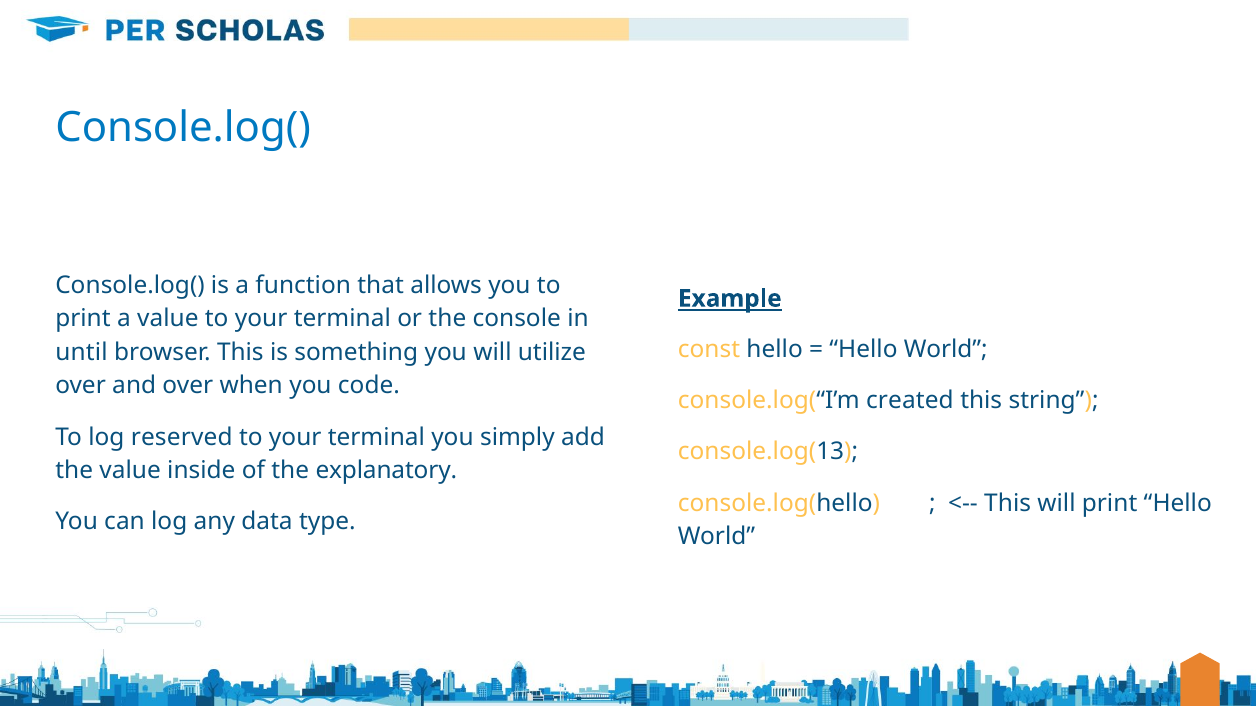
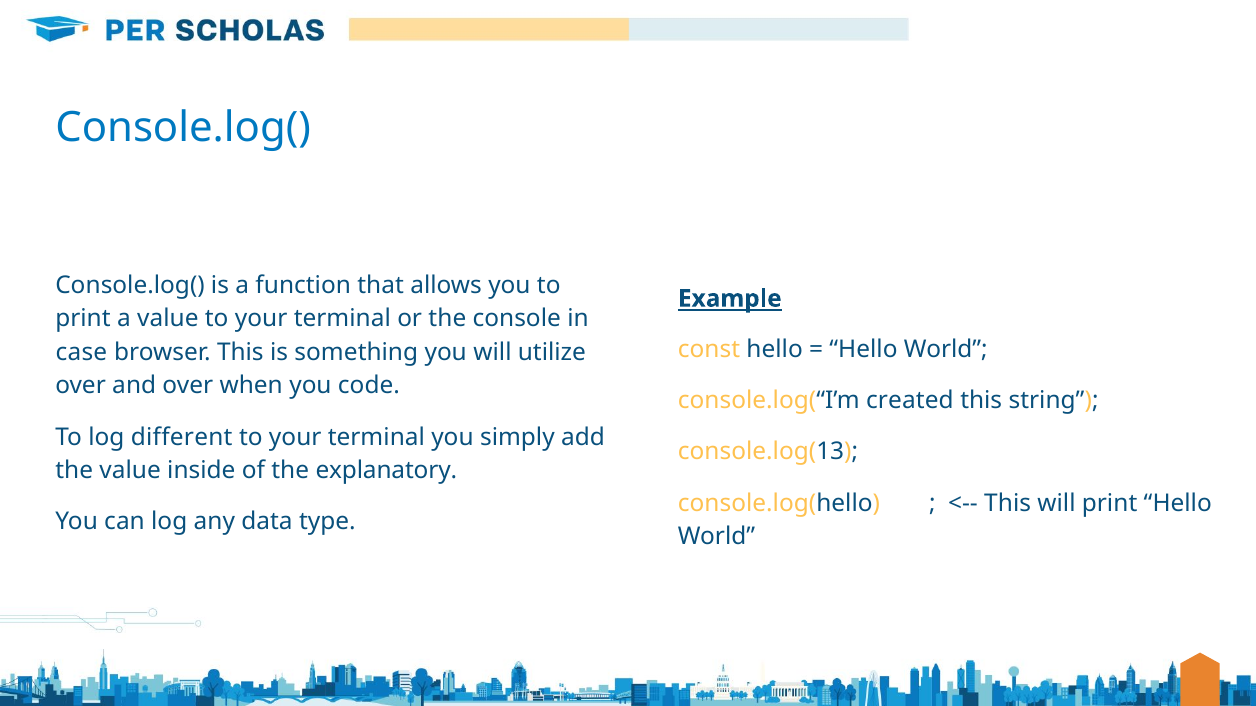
until: until -> case
reserved: reserved -> different
